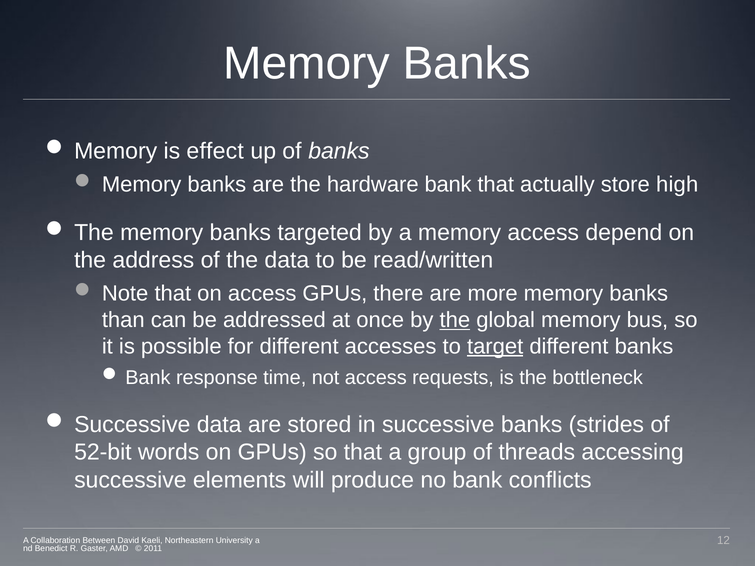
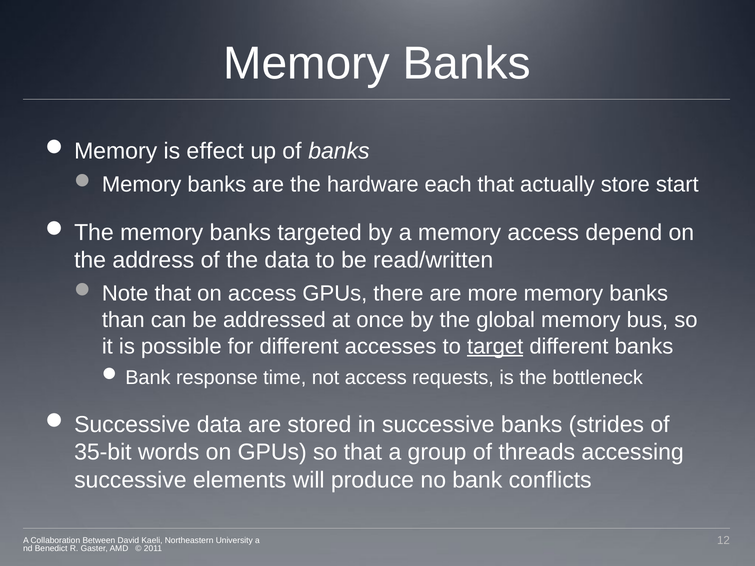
hardware bank: bank -> each
high: high -> start
the at (455, 320) underline: present -> none
52-bit: 52-bit -> 35-bit
